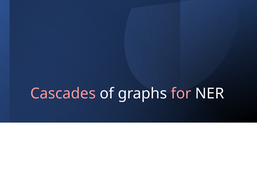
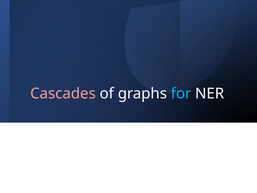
for colour: pink -> light blue
